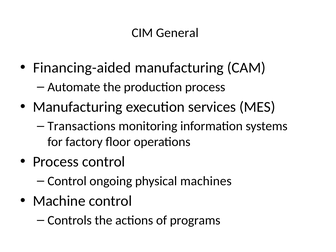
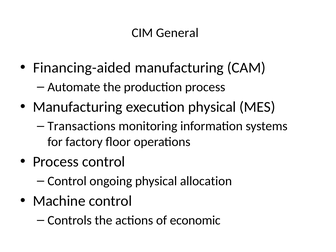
execution services: services -> physical
machines: machines -> allocation
programs: programs -> economic
